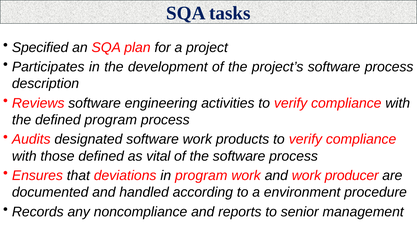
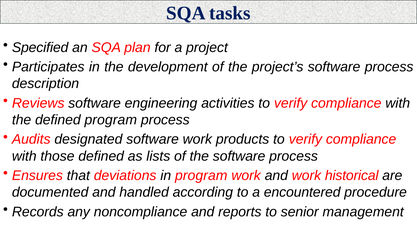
vital: vital -> lists
producer: producer -> historical
environment: environment -> encountered
